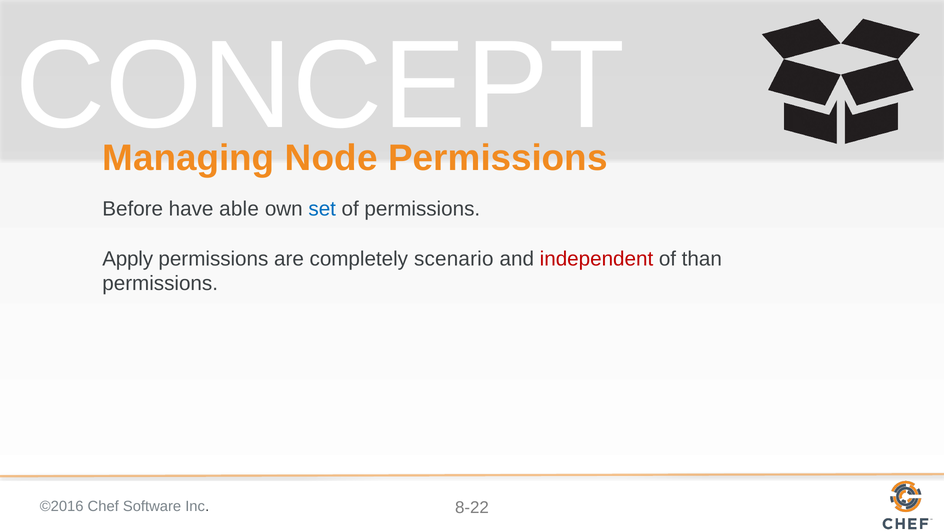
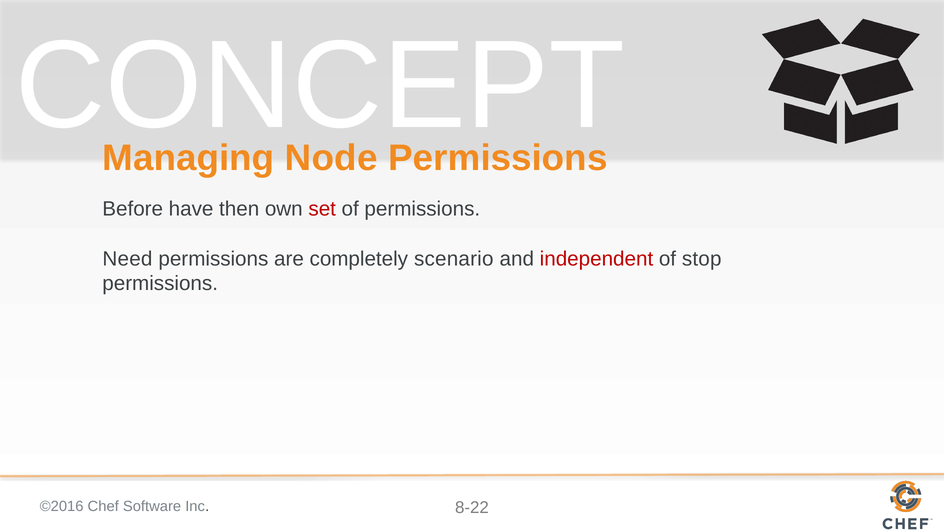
able: able -> then
set colour: blue -> red
Apply: Apply -> Need
than: than -> stop
